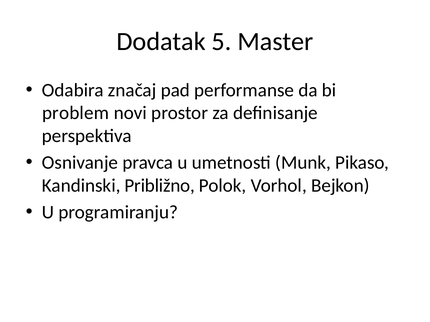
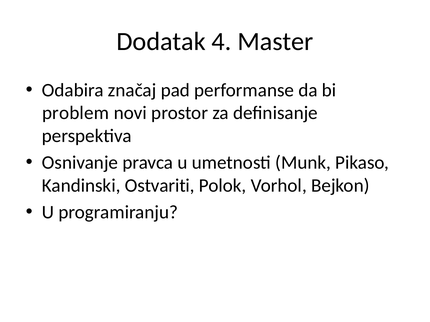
5: 5 -> 4
Približno: Približno -> Ostvariti
